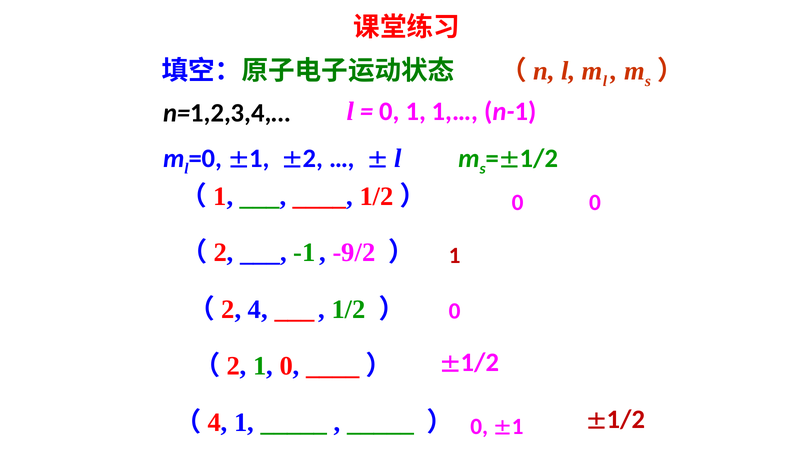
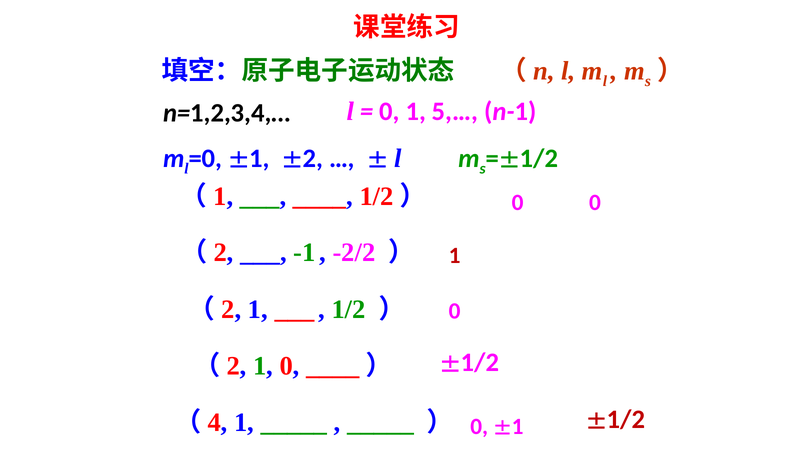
1,…: 1,… -> 5,…
-9/2: -9/2 -> -2/2
4 at (258, 309): 4 -> 1
